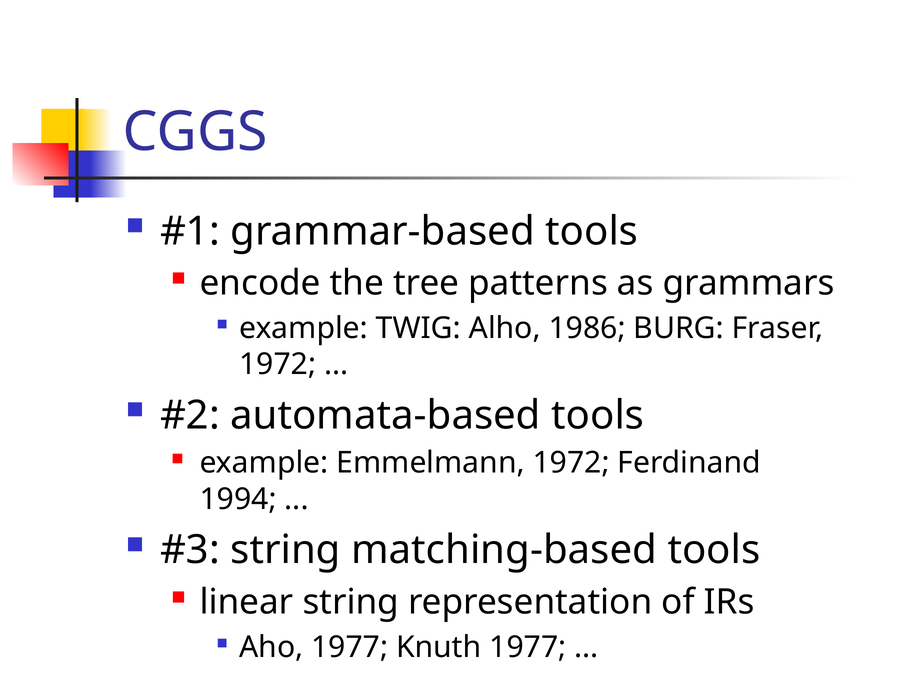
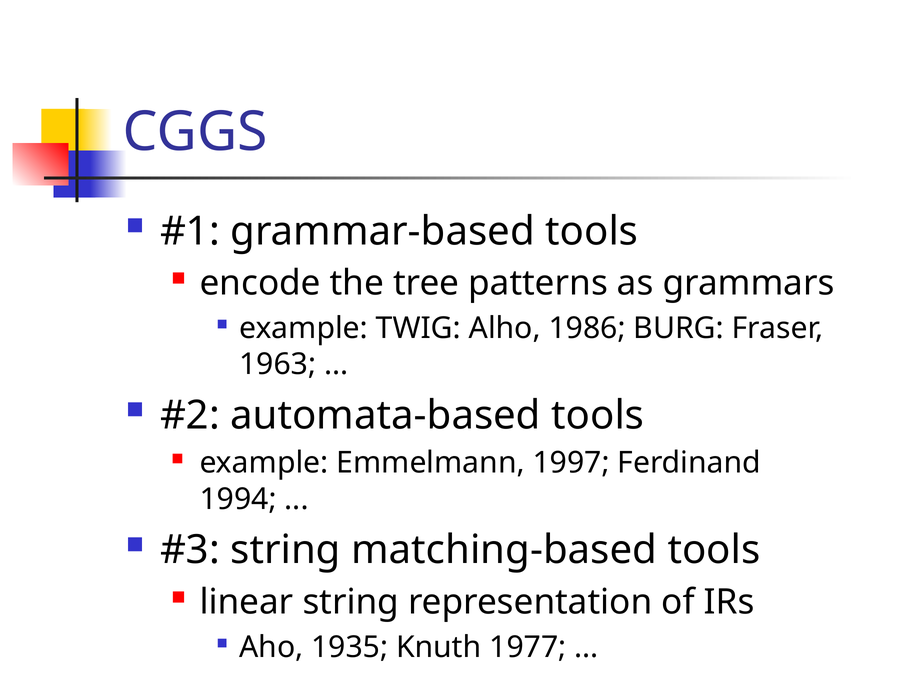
1972 at (278, 364): 1972 -> 1963
Emmelmann 1972: 1972 -> 1997
Aho 1977: 1977 -> 1935
